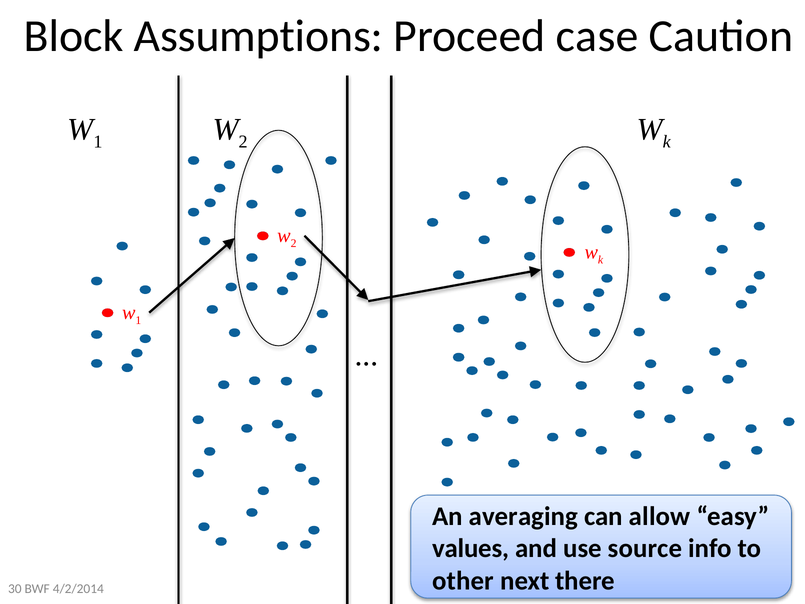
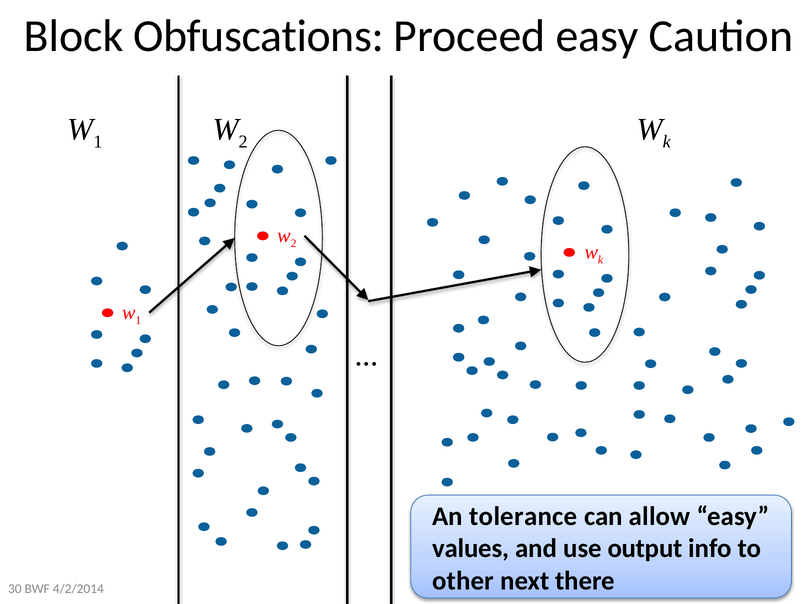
Assumptions: Assumptions -> Obfuscations
Proceed case: case -> easy
averaging: averaging -> tolerance
source: source -> output
